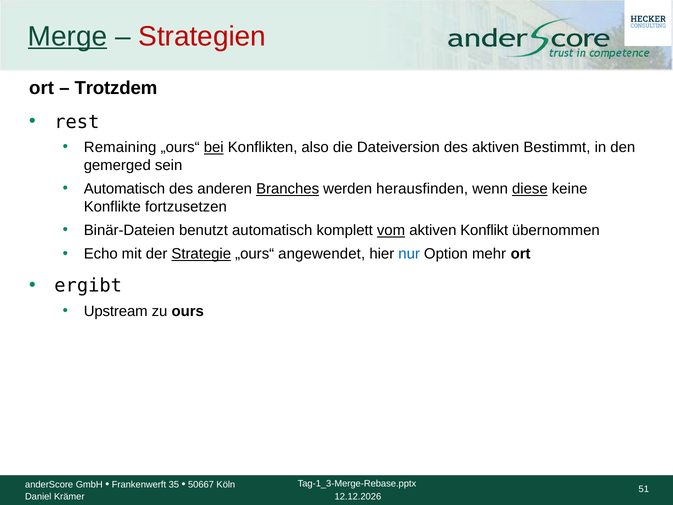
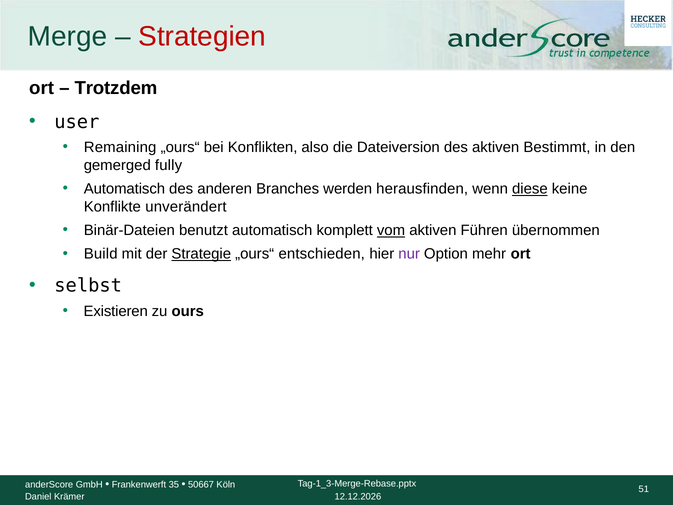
Merge underline: present -> none
rest: rest -> user
bei underline: present -> none
sein: sein -> fully
Branches underline: present -> none
fortzusetzen: fortzusetzen -> unverändert
Konflikt: Konflikt -> Führen
Echo: Echo -> Build
angewendet: angewendet -> entschieden
nur colour: blue -> purple
ergibt: ergibt -> selbst
Upstream: Upstream -> Existieren
